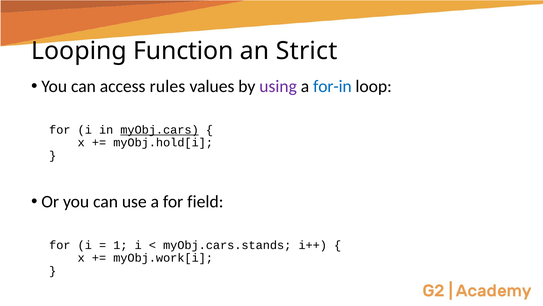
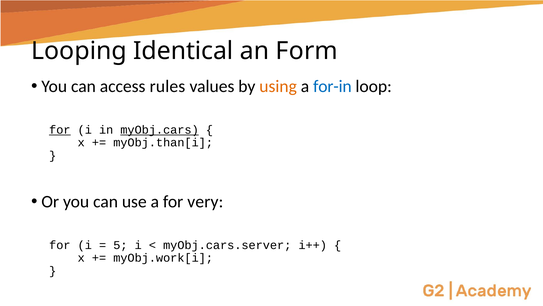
Function: Function -> Identical
Strict: Strict -> Form
using colour: purple -> orange
for at (60, 130) underline: none -> present
myObj.hold[i: myObj.hold[i -> myObj.than[i
field: field -> very
1: 1 -> 5
myObj.cars.stands: myObj.cars.stands -> myObj.cars.server
